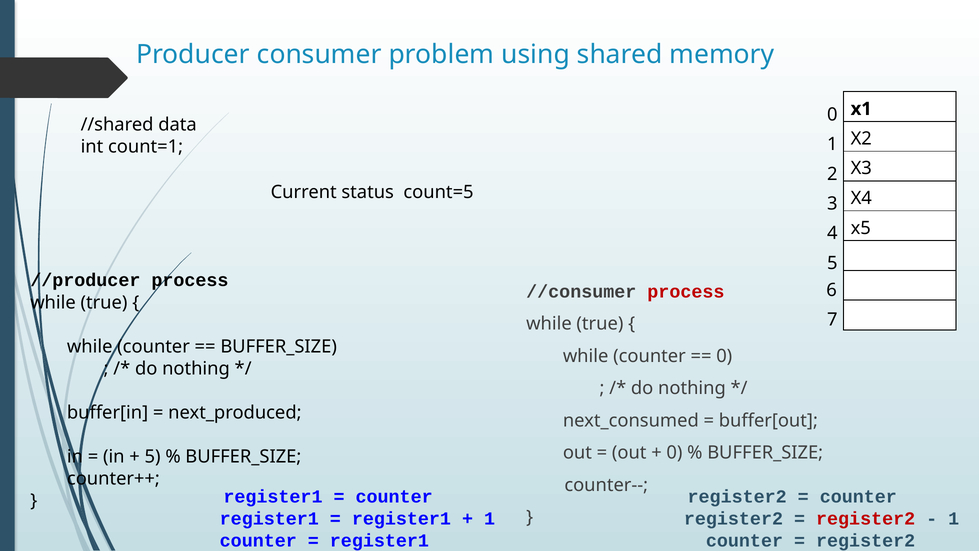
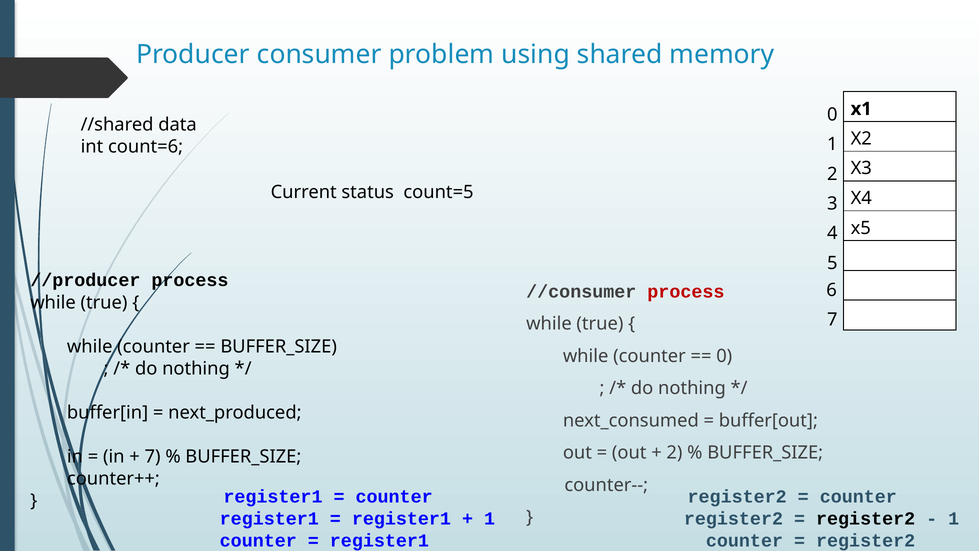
count=1: count=1 -> count=6
0 at (674, 452): 0 -> 2
5 at (153, 456): 5 -> 7
register2 at (866, 518) colour: red -> black
